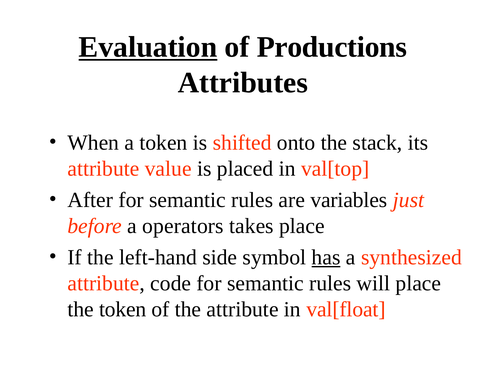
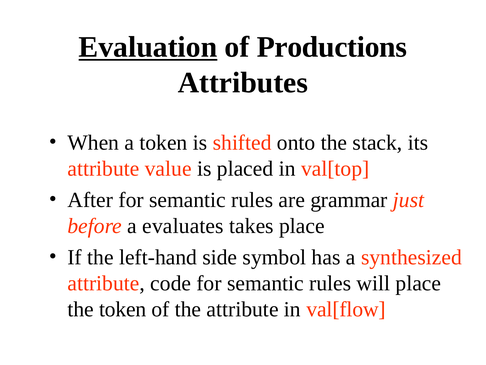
variables: variables -> grammar
operators: operators -> evaluates
has underline: present -> none
val[float: val[float -> val[flow
